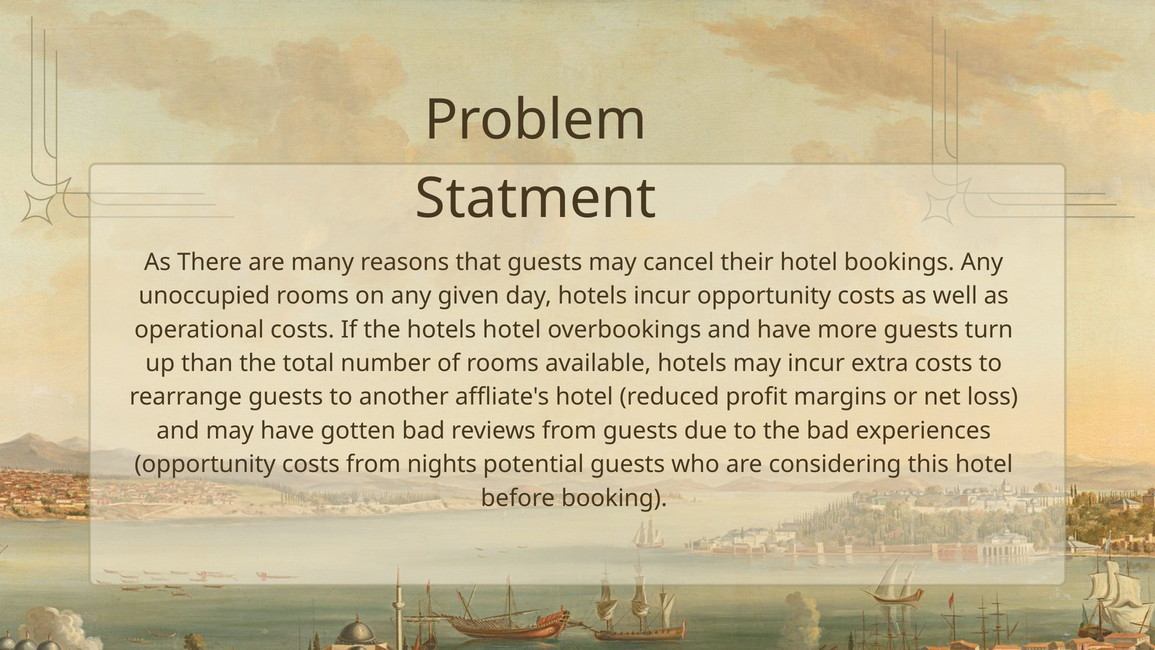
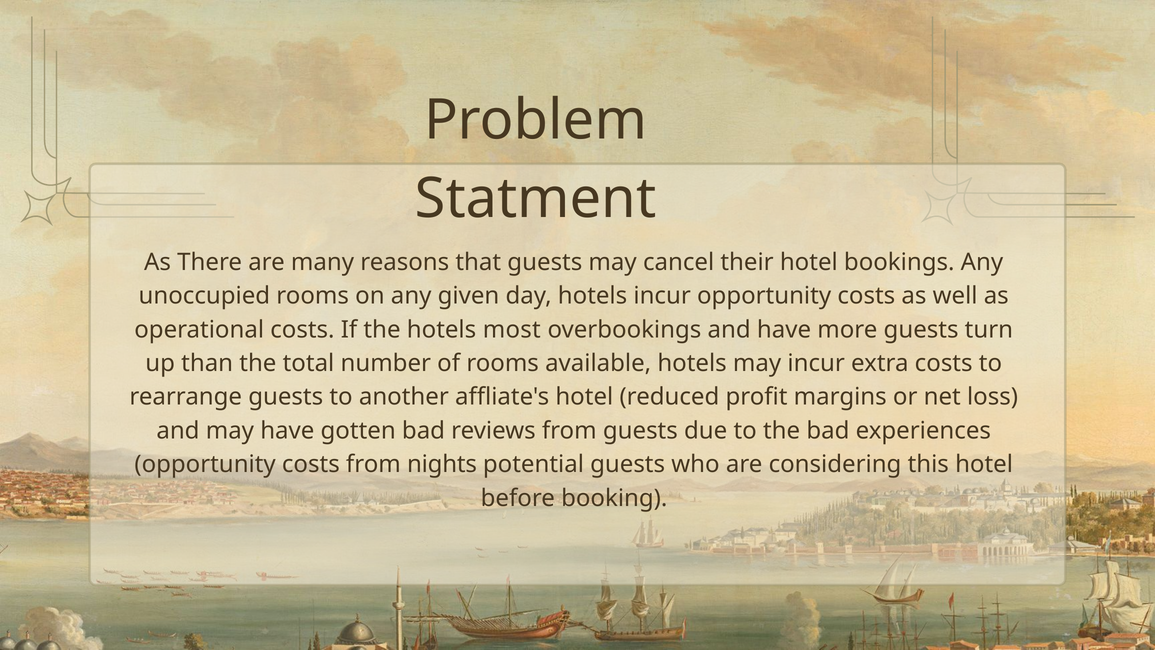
hotels hotel: hotel -> most
